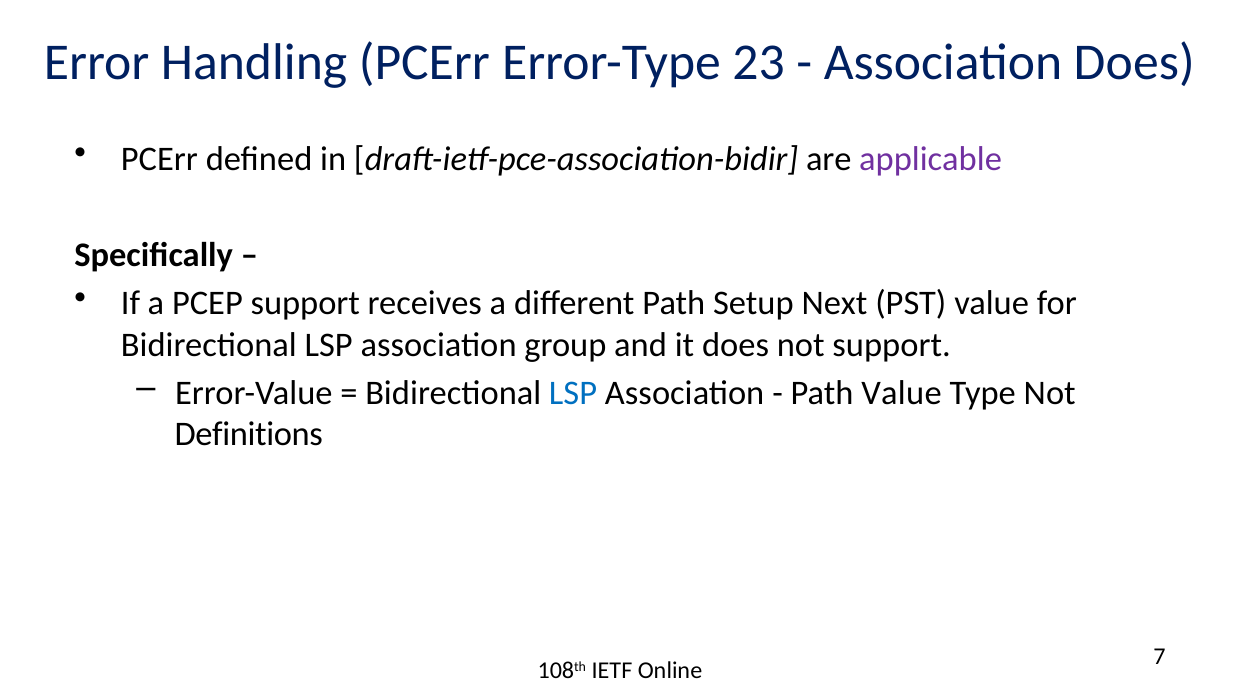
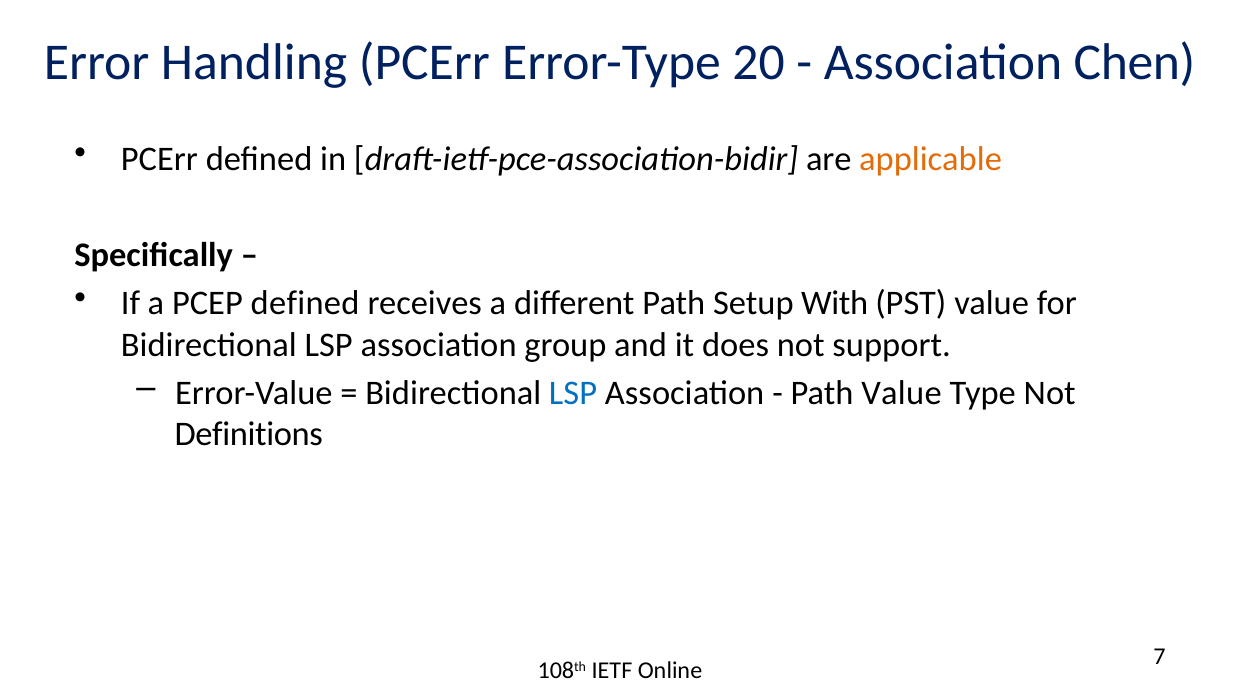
23: 23 -> 20
Association Does: Does -> Chen
applicable colour: purple -> orange
PCEP support: support -> defined
Next: Next -> With
